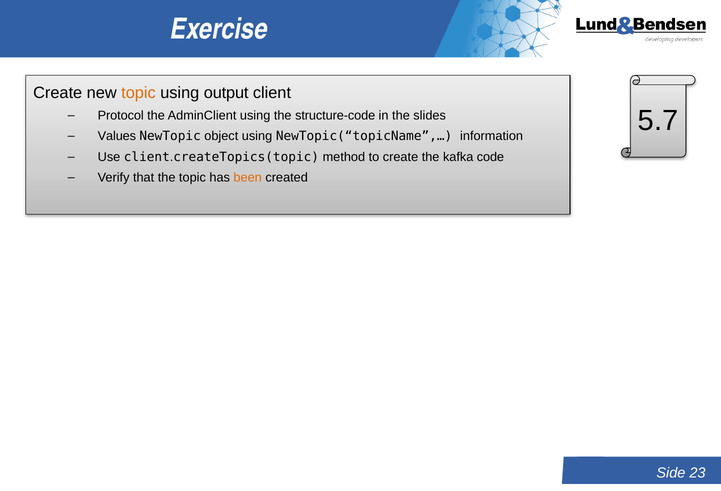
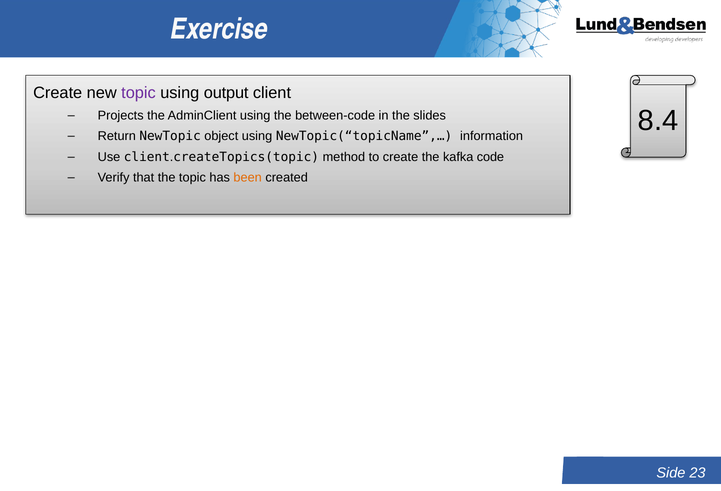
topic at (138, 93) colour: orange -> purple
5.7: 5.7 -> 8.4
Protocol: Protocol -> Projects
structure-code: structure-code -> between-code
Values: Values -> Return
